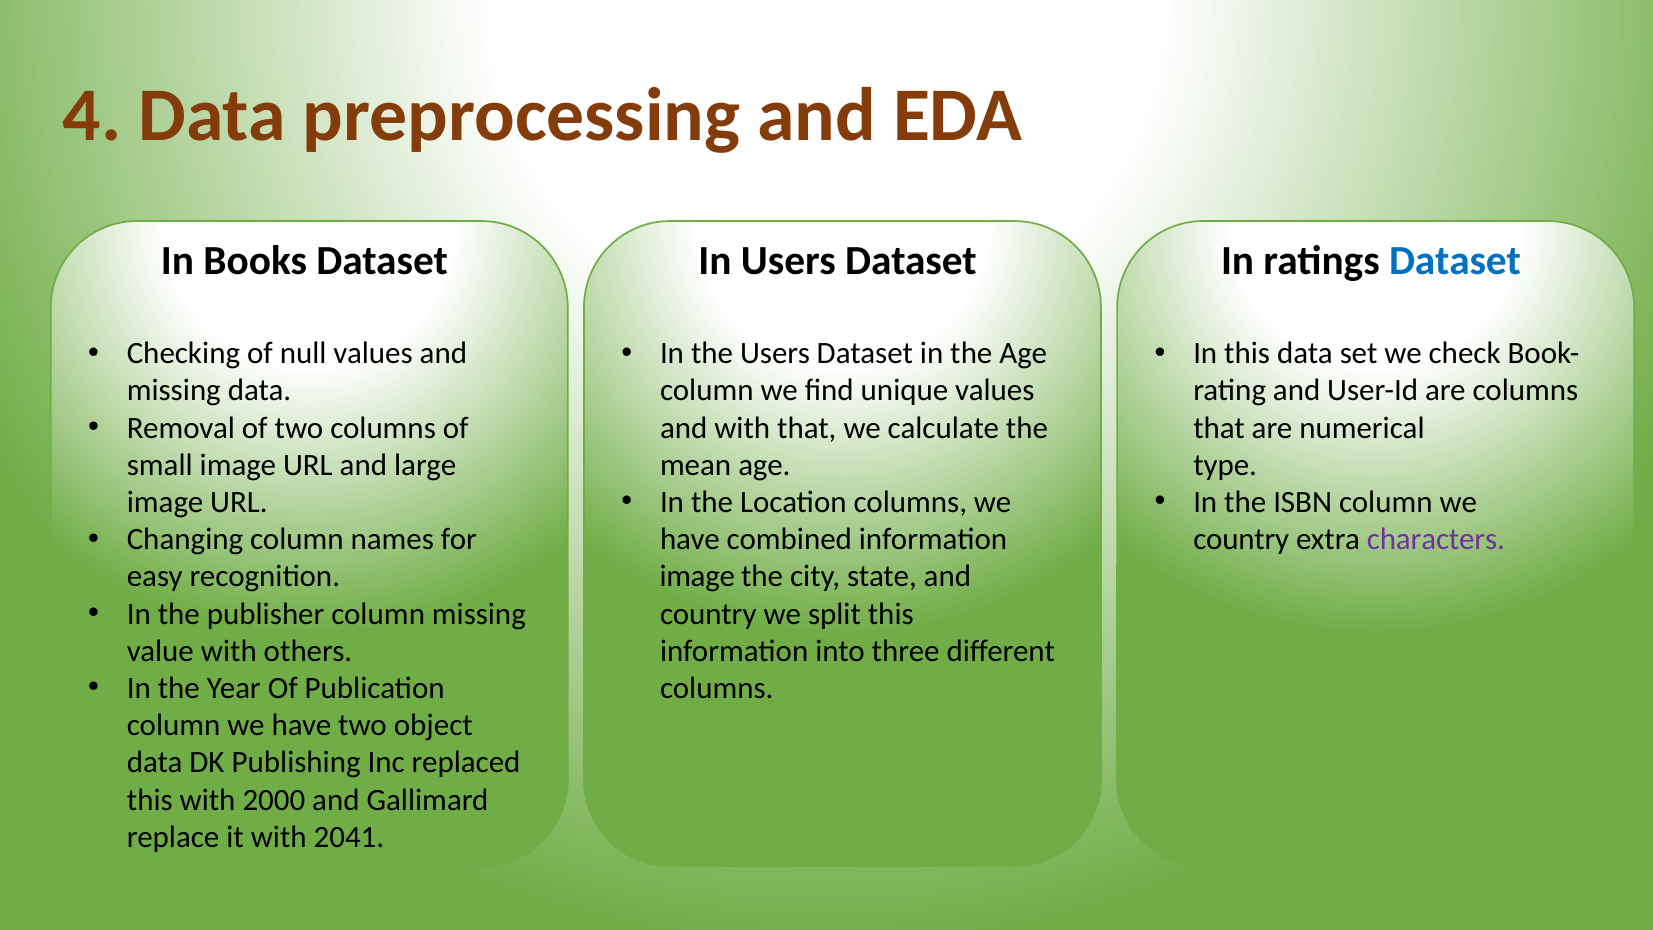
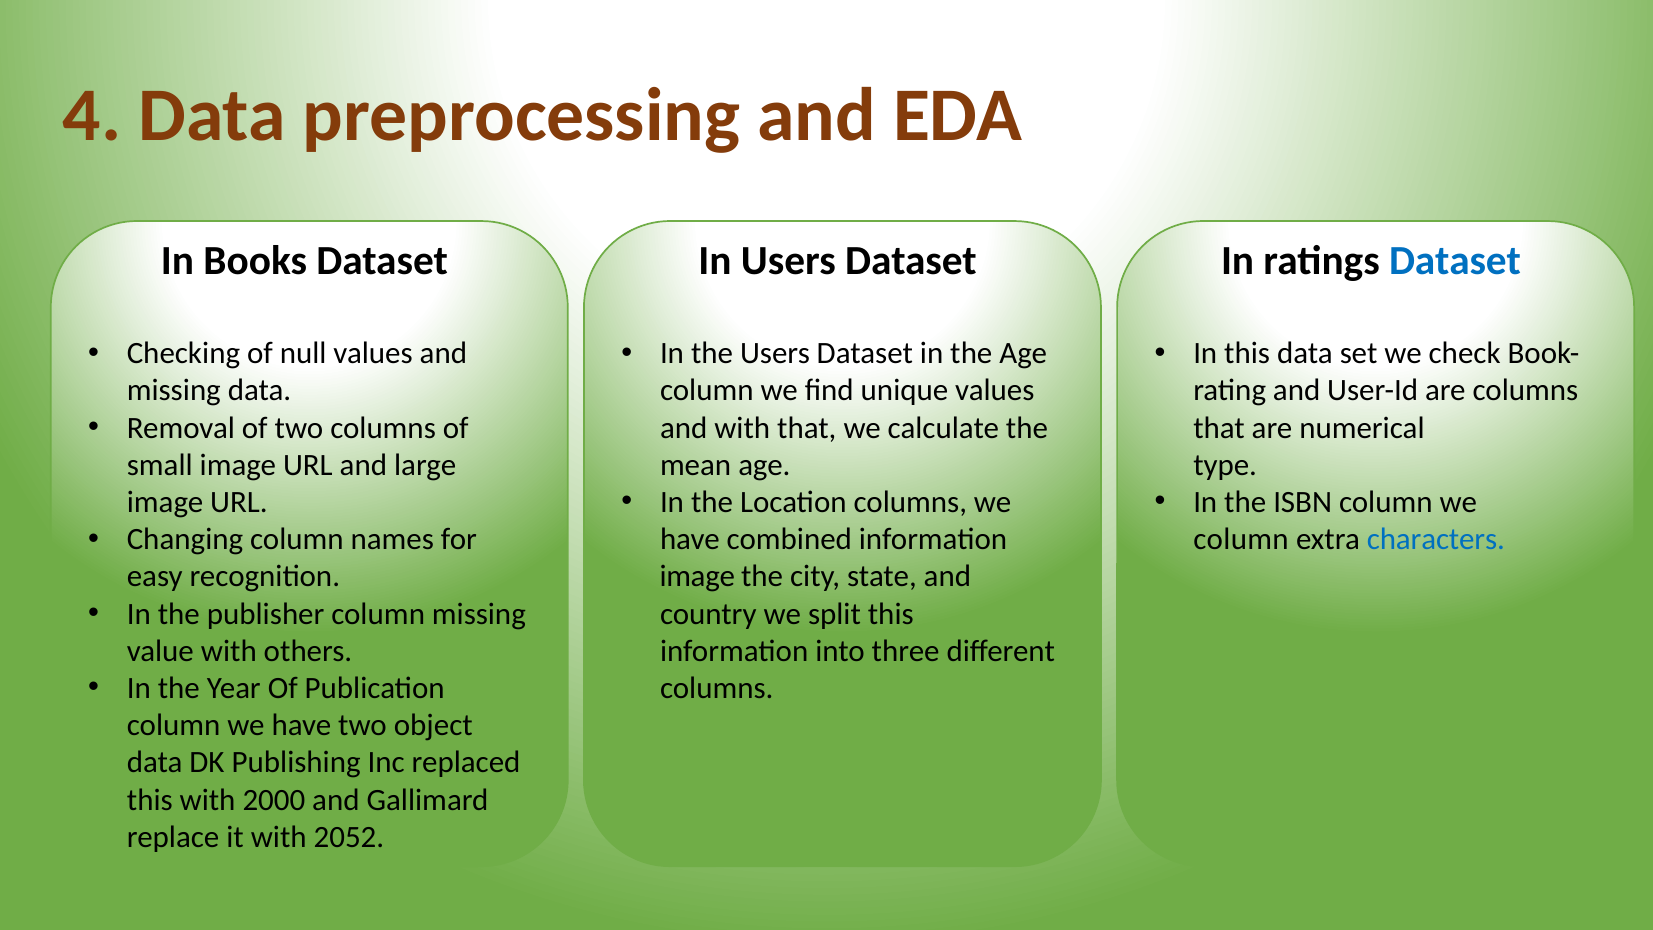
country at (1241, 539): country -> column
characters colour: purple -> blue
2041: 2041 -> 2052
